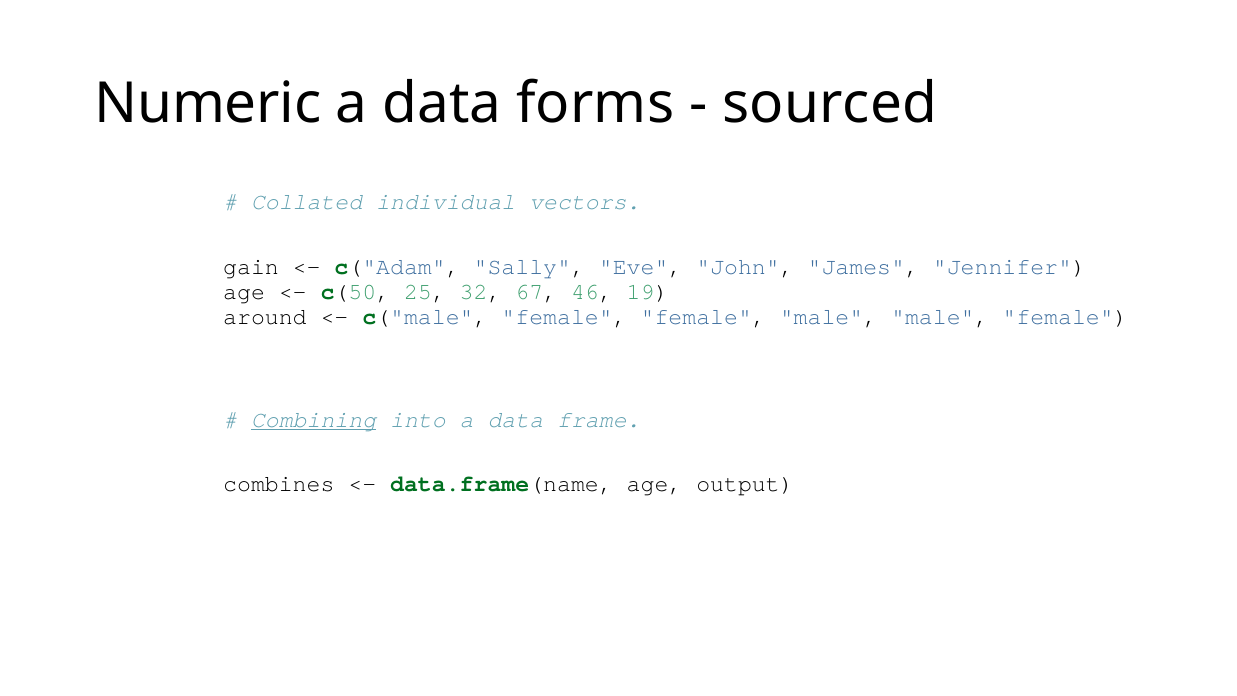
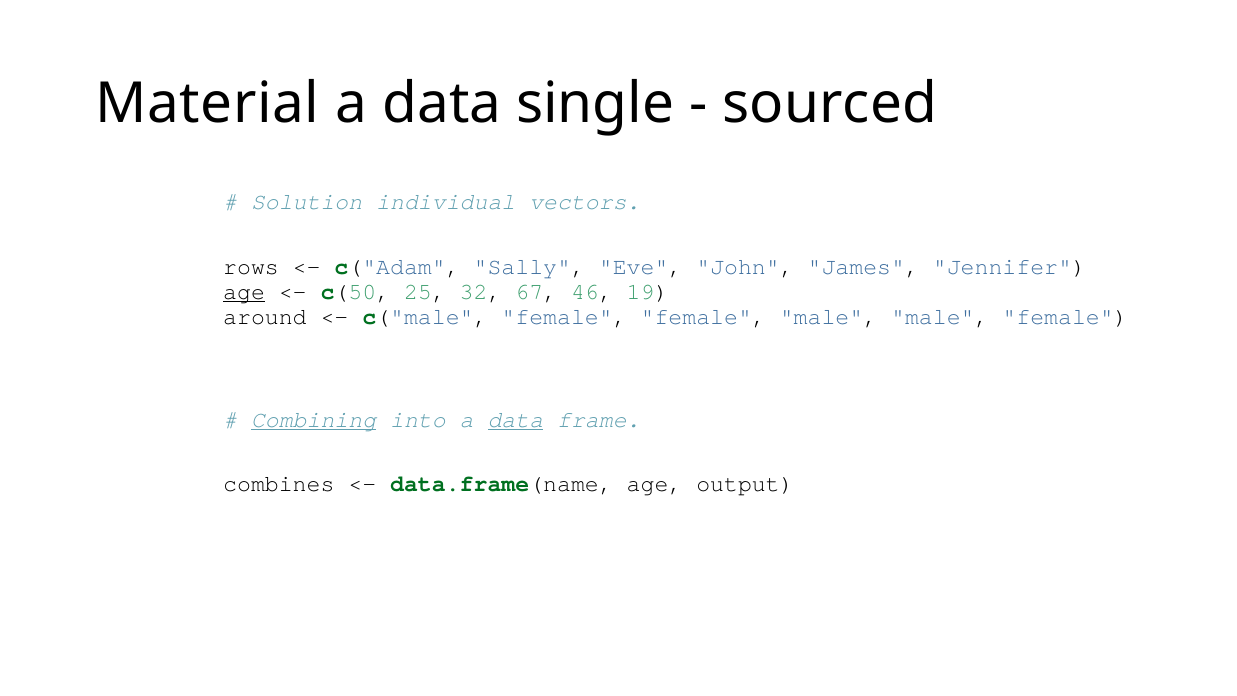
Numeric: Numeric -> Material
forms: forms -> single
Collated: Collated -> Solution
gain: gain -> rows
age at (244, 291) underline: none -> present
data at (515, 419) underline: none -> present
